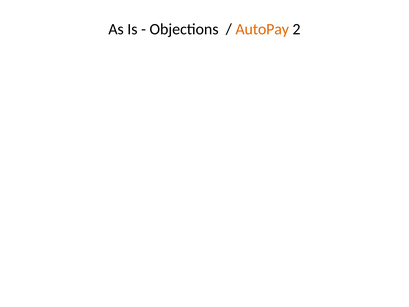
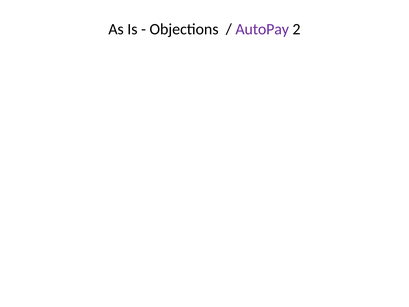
AutoPay colour: orange -> purple
